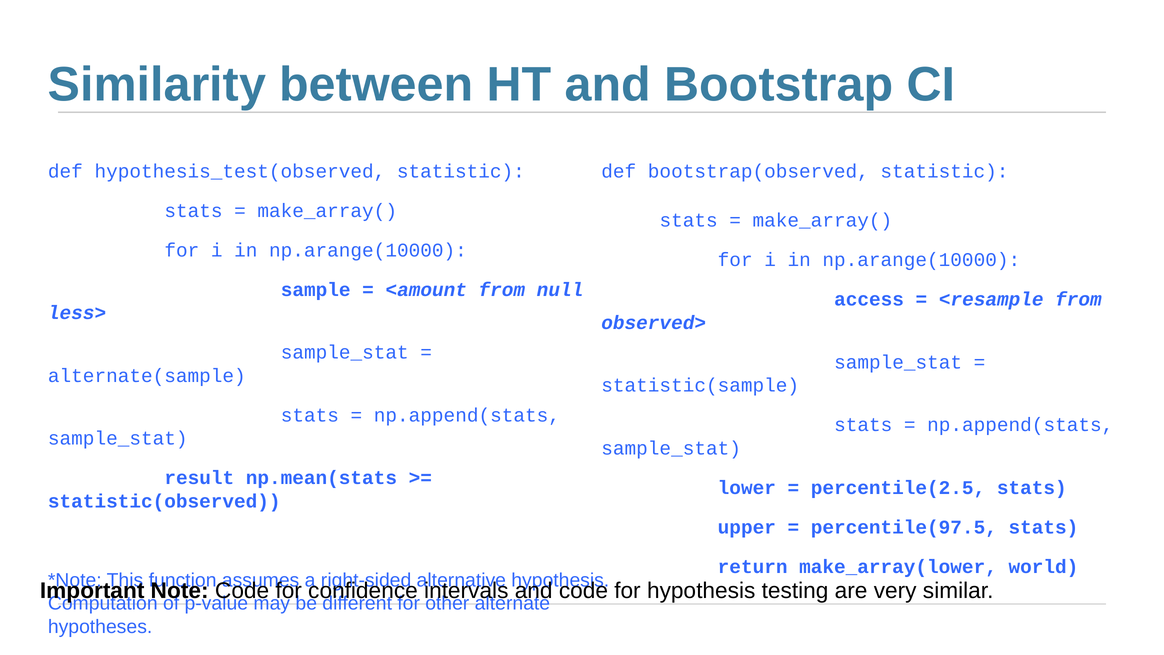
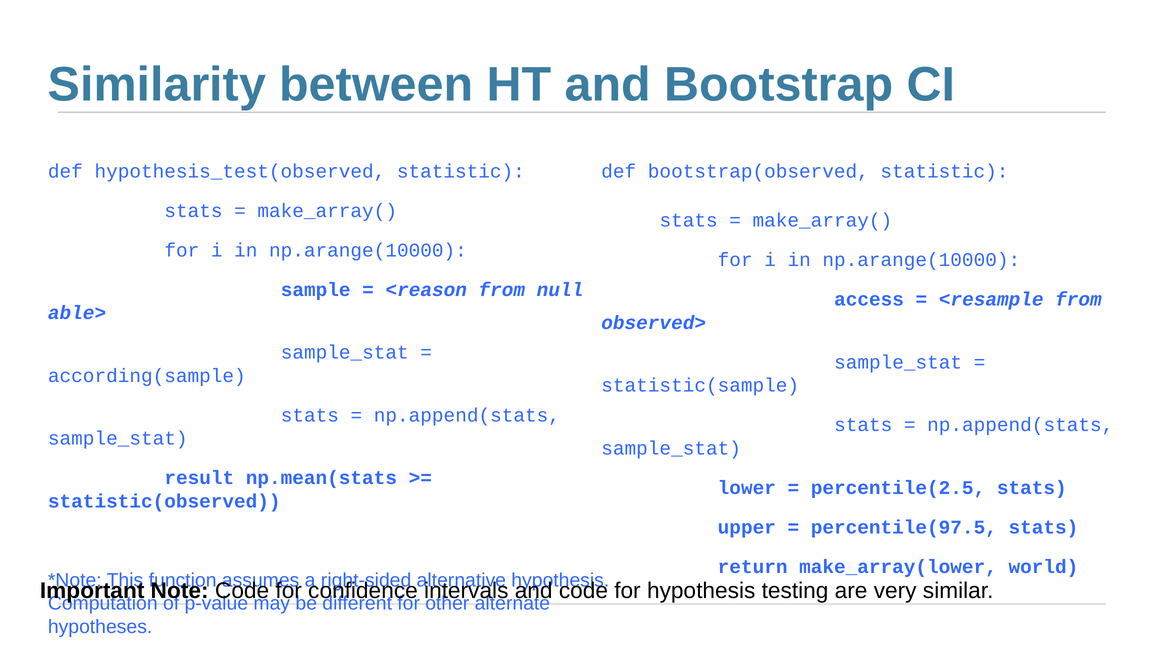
<amount: <amount -> <reason
less>: less> -> able>
alternate(sample: alternate(sample -> according(sample
